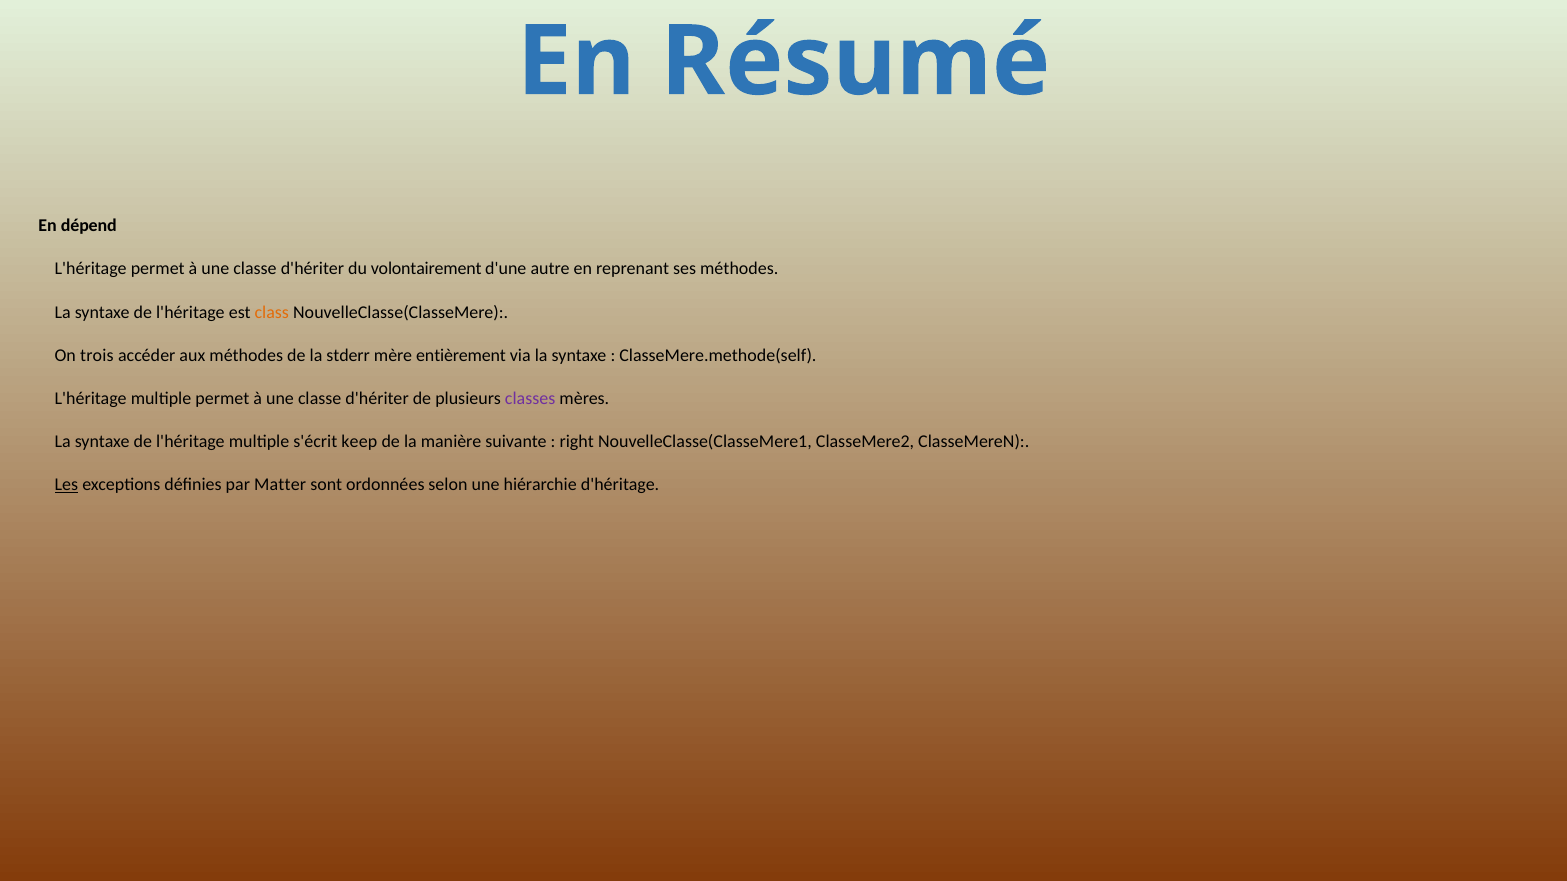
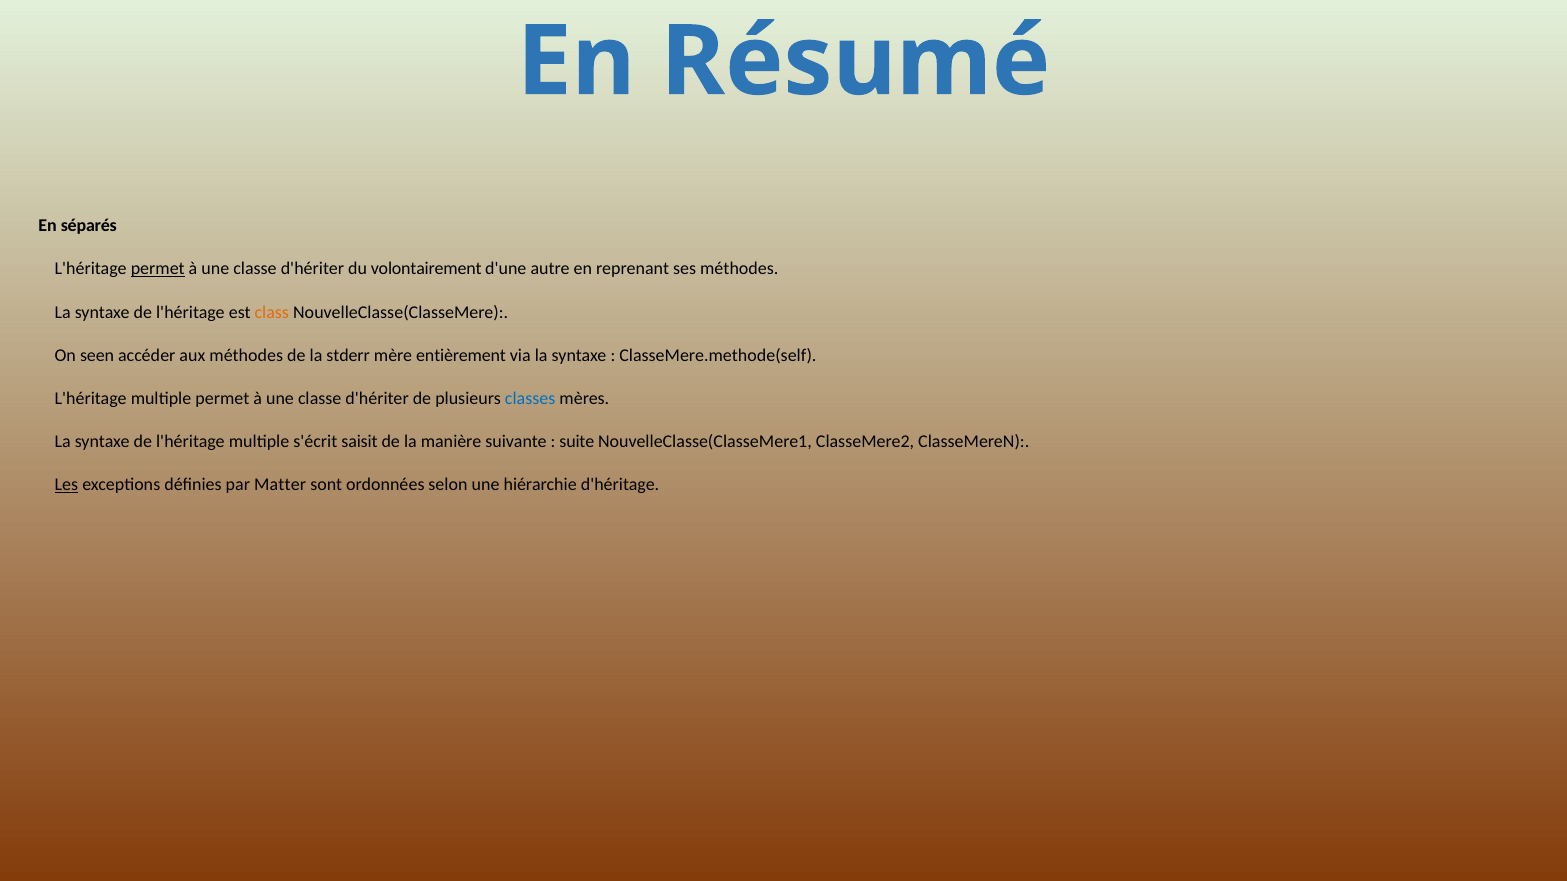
dépend: dépend -> séparés
permet at (158, 269) underline: none -> present
trois: trois -> seen
classes colour: purple -> blue
keep: keep -> saisit
right: right -> suite
